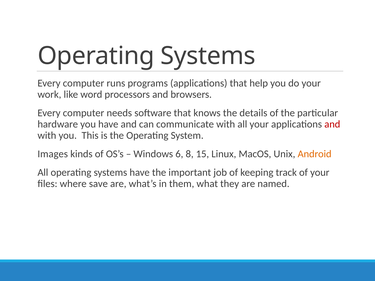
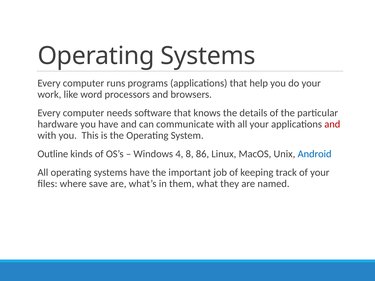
Images: Images -> Outline
6: 6 -> 4
15: 15 -> 86
Android colour: orange -> blue
